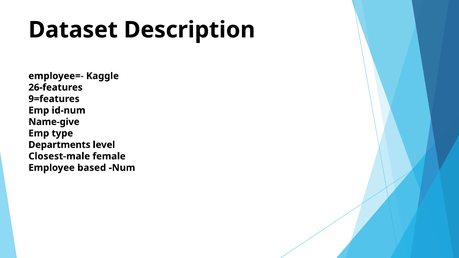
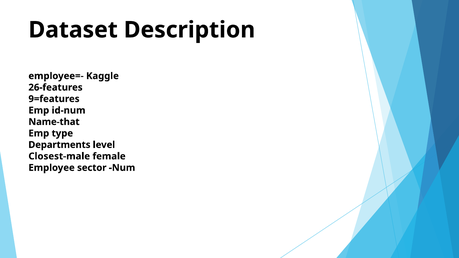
Name-give: Name-give -> Name-that
based: based -> sector
